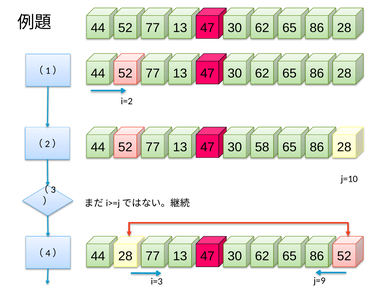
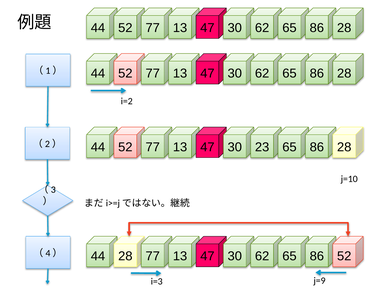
58: 58 -> 23
